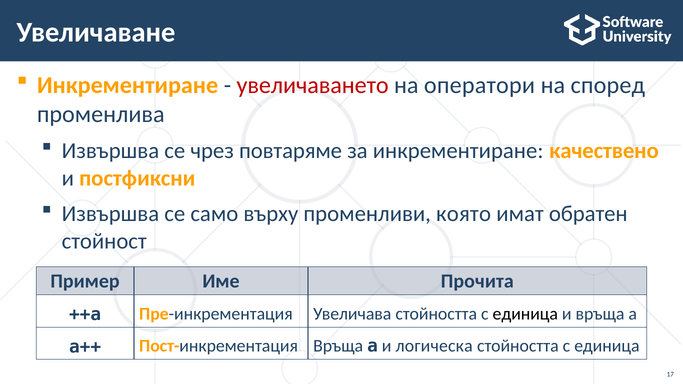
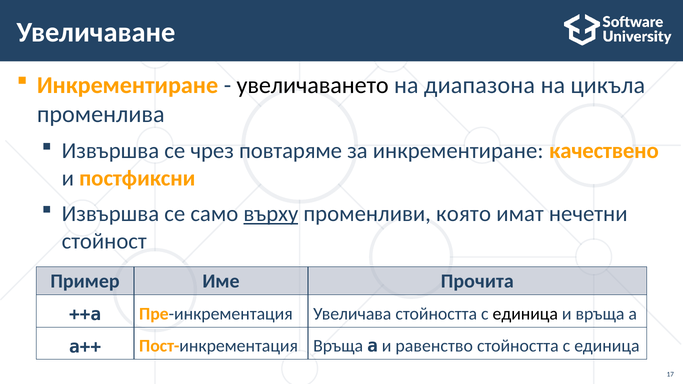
увеличаването colour: red -> black
оператори: оператори -> диапазона
според: според -> цикъла
върху underline: none -> present
обратен: обратен -> нечетни
логическа: логическа -> равенство
